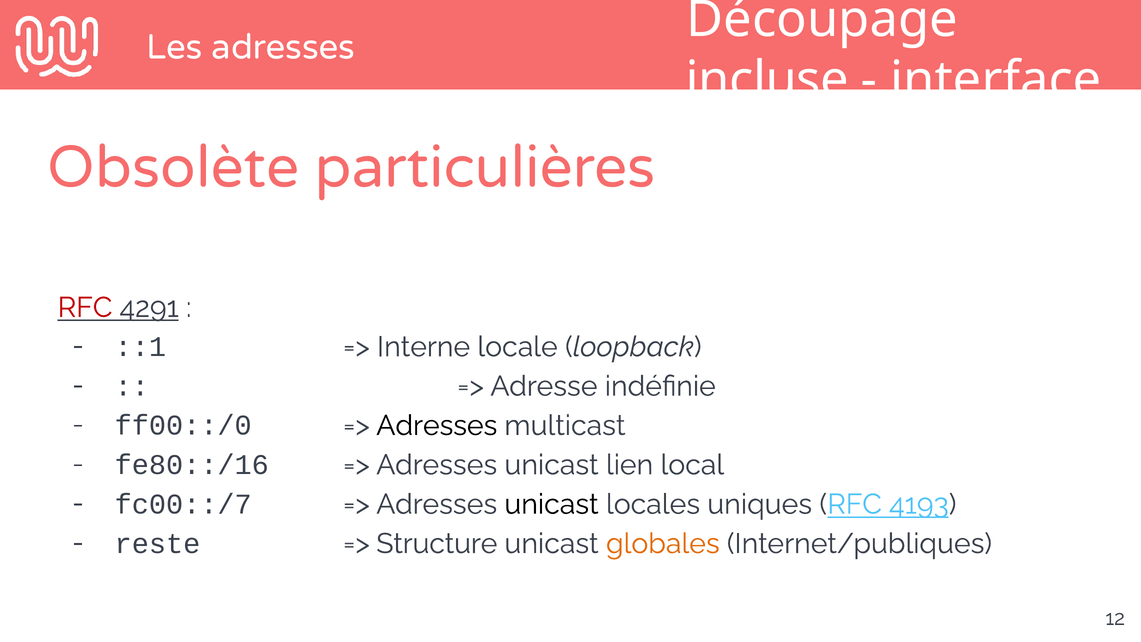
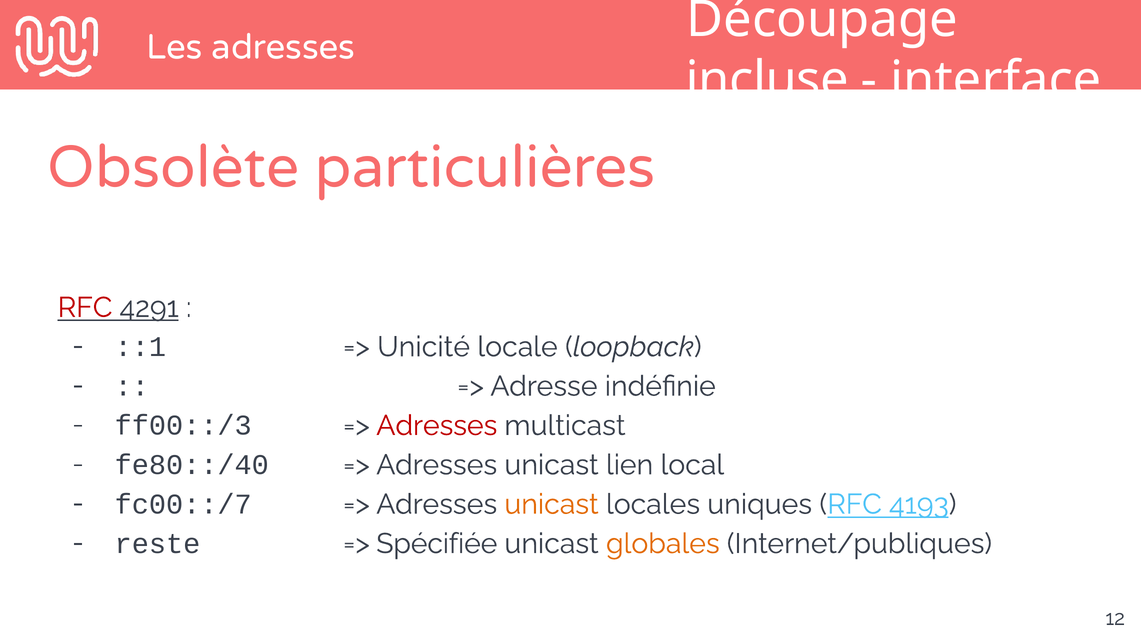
Interne: Interne -> Unicité
ff00::/0: ff00::/0 -> ff00::/3
Adresses at (437, 425) colour: black -> red
fe80::/16: fe80::/16 -> fe80::/40
unicast at (551, 504) colour: black -> orange
Structure: Structure -> Spécifiée
